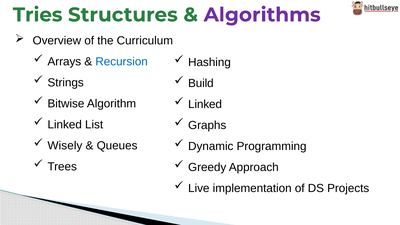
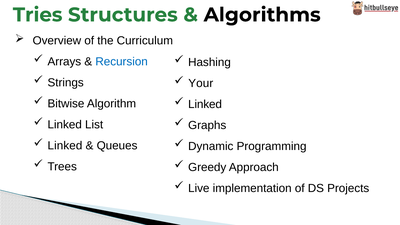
Algorithms colour: purple -> black
Build: Build -> Your
Wisely at (65, 146): Wisely -> Linked
